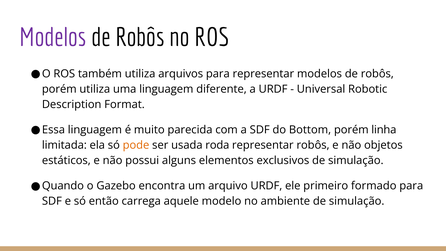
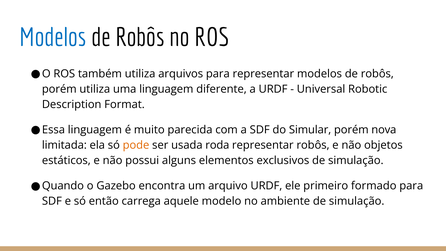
Modelos at (53, 38) colour: purple -> blue
Bottom: Bottom -> Simular
linha: linha -> nova
